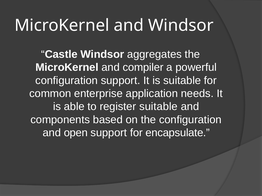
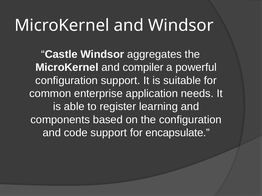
register suitable: suitable -> learning
open: open -> code
